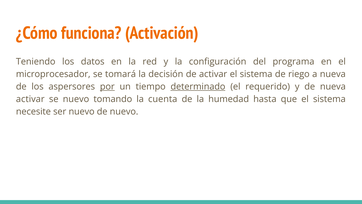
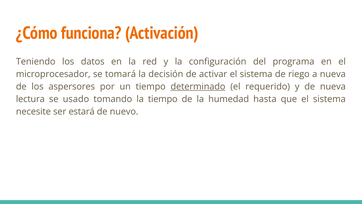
por underline: present -> none
activar at (30, 99): activar -> lectura
se nuevo: nuevo -> usado
la cuenta: cuenta -> tiempo
ser nuevo: nuevo -> estará
